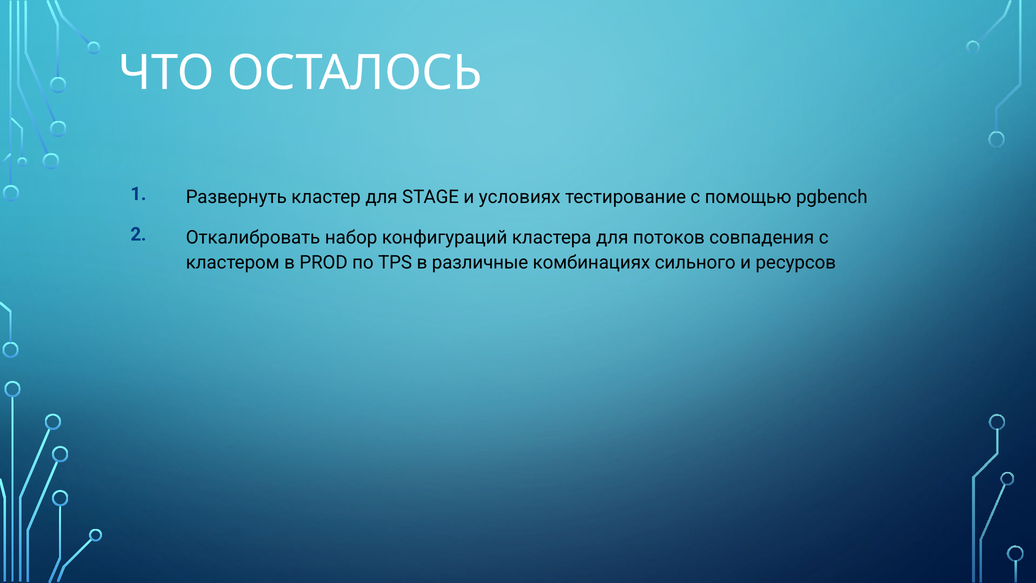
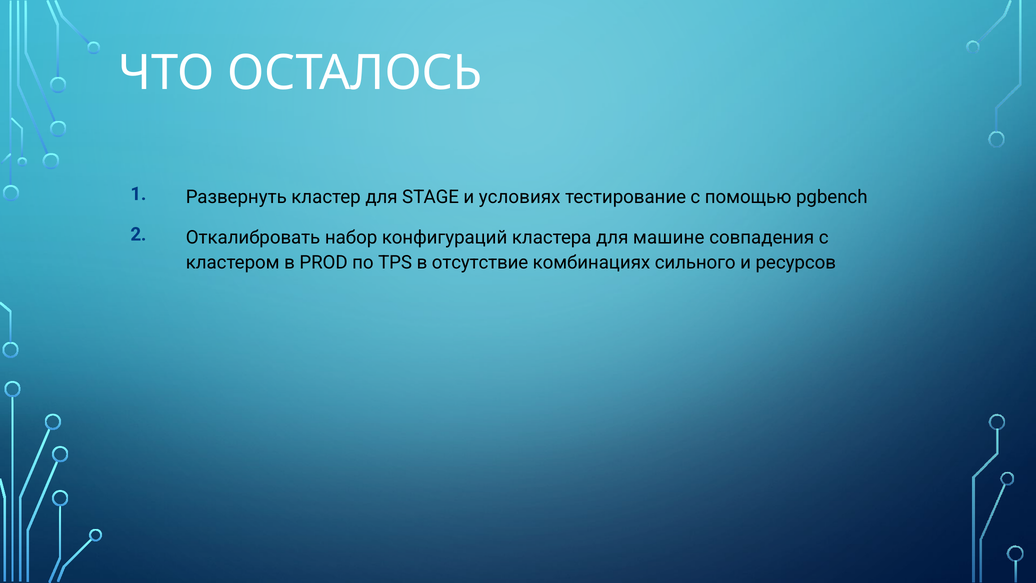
потоков: потоков -> машине
различные: различные -> отсутствие
